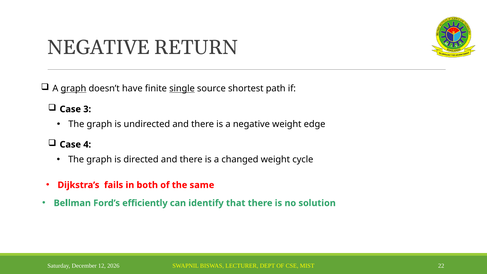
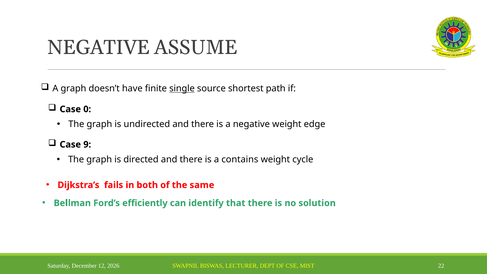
RETURN: RETURN -> ASSUME
graph at (73, 89) underline: present -> none
3: 3 -> 0
4: 4 -> 9
changed: changed -> contains
